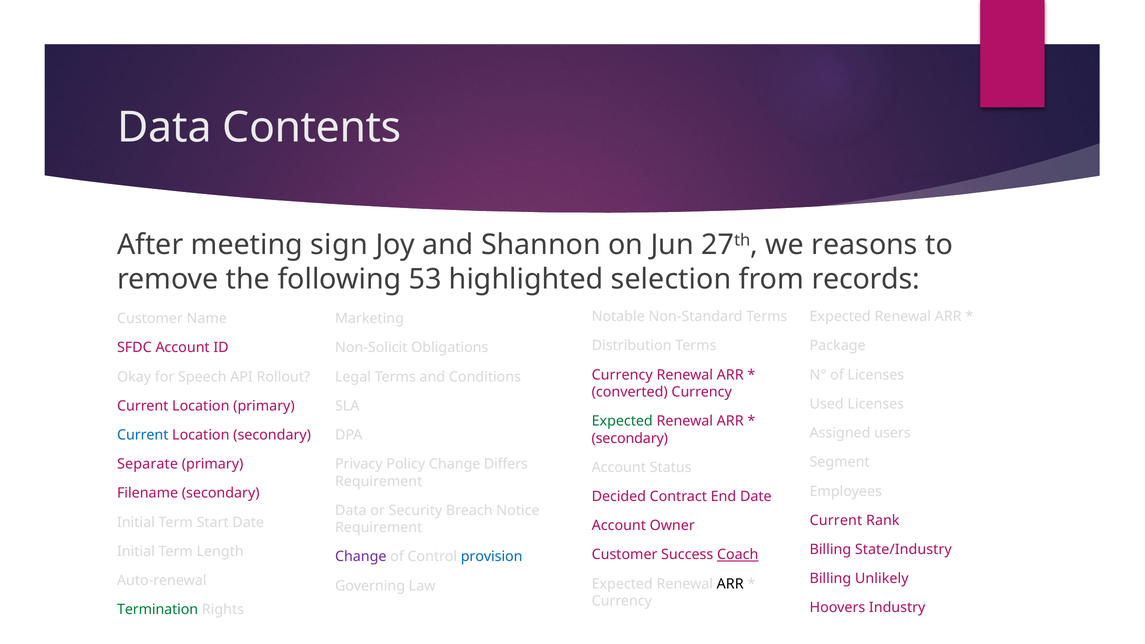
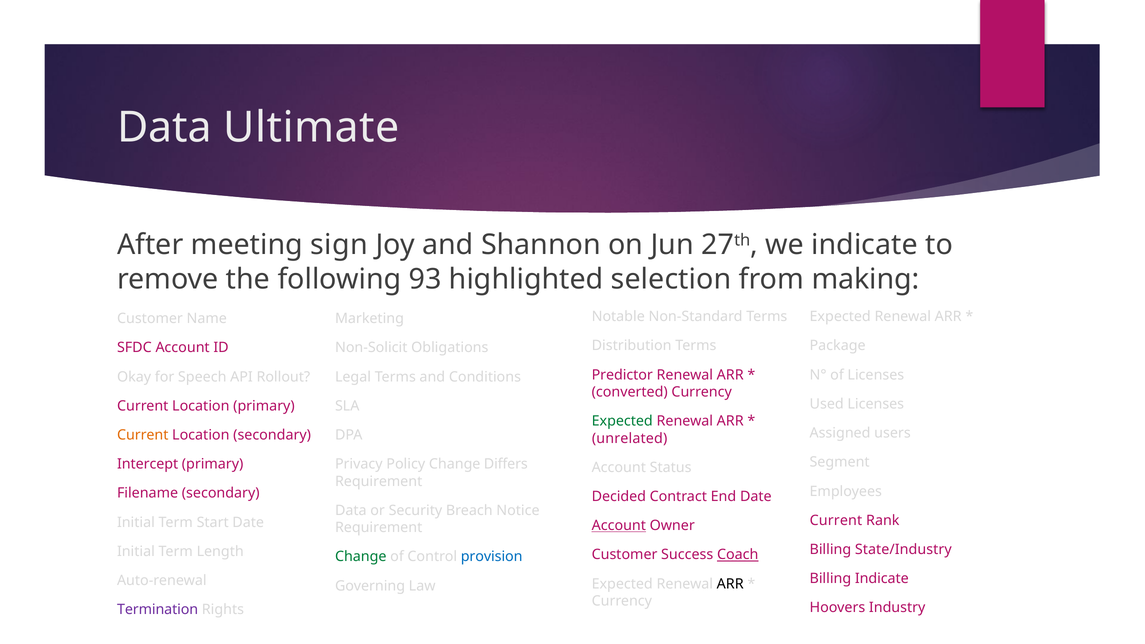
Contents: Contents -> Ultimate
we reasons: reasons -> indicate
53: 53 -> 93
records: records -> making
Currency at (622, 375): Currency -> Predictor
Current at (143, 435) colour: blue -> orange
secondary at (630, 438): secondary -> unrelated
Separate: Separate -> Intercept
Account at (619, 526) underline: none -> present
Change at (361, 557) colour: purple -> green
Billing Unlikely: Unlikely -> Indicate
Termination colour: green -> purple
